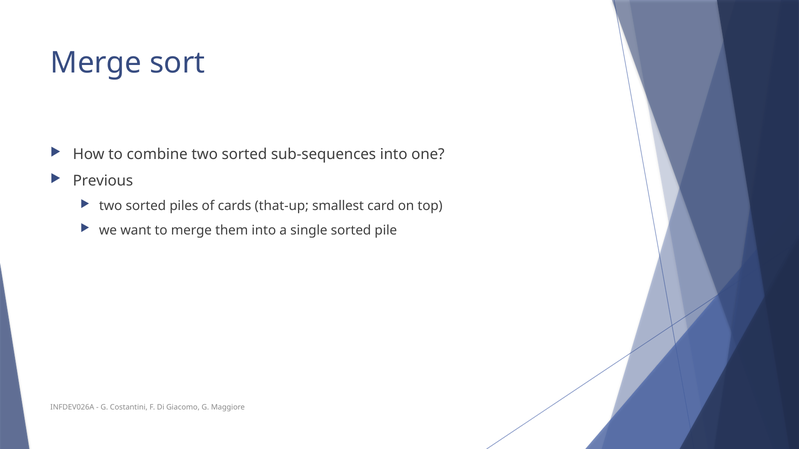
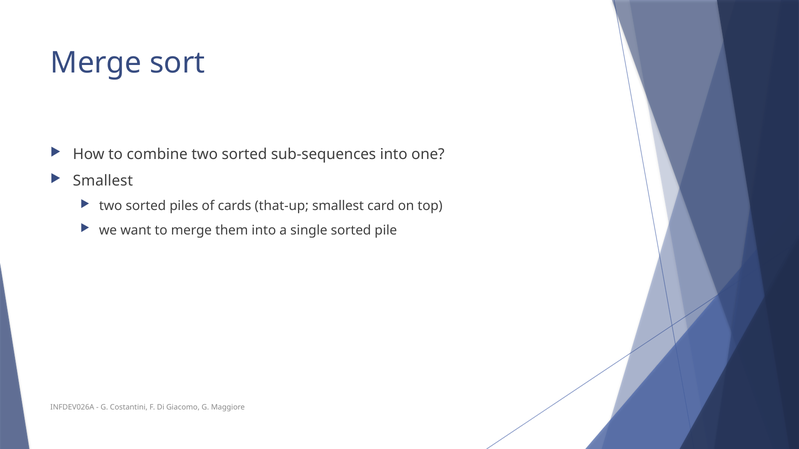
Previous at (103, 181): Previous -> Smallest
